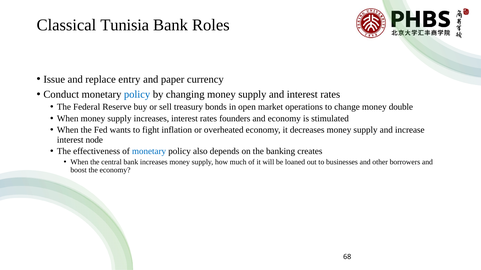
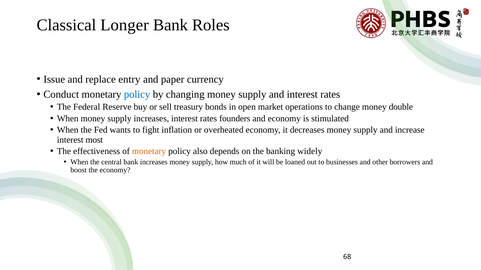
Tunisia: Tunisia -> Longer
node: node -> most
monetary at (149, 152) colour: blue -> orange
creates: creates -> widely
